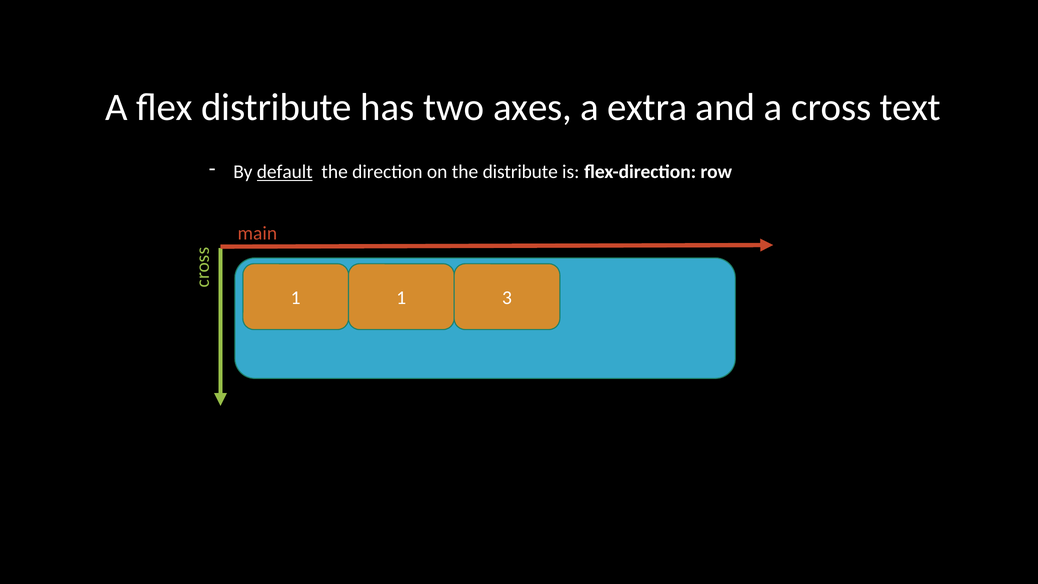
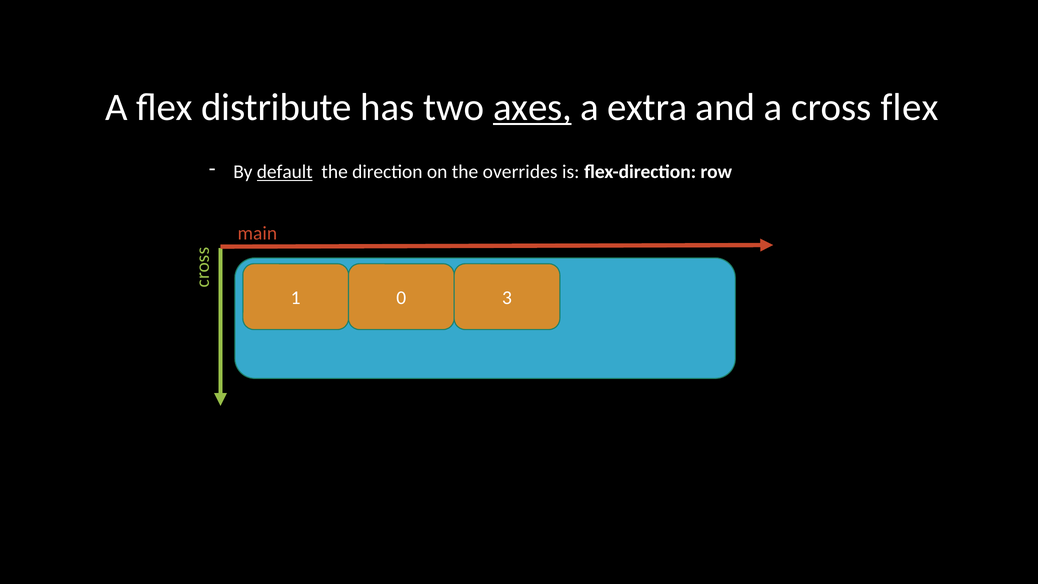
axes underline: none -> present
cross text: text -> flex
the distribute: distribute -> overrides
1 1: 1 -> 0
